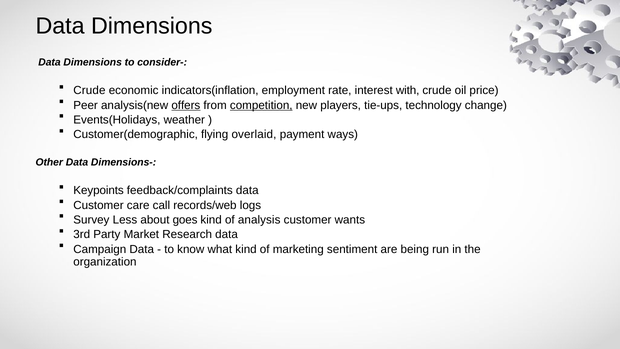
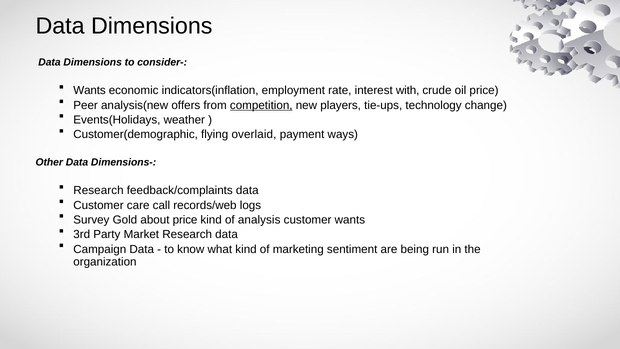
Crude at (89, 90): Crude -> Wants
offers underline: present -> none
Keypoints at (99, 190): Keypoints -> Research
Less: Less -> Gold
about goes: goes -> price
